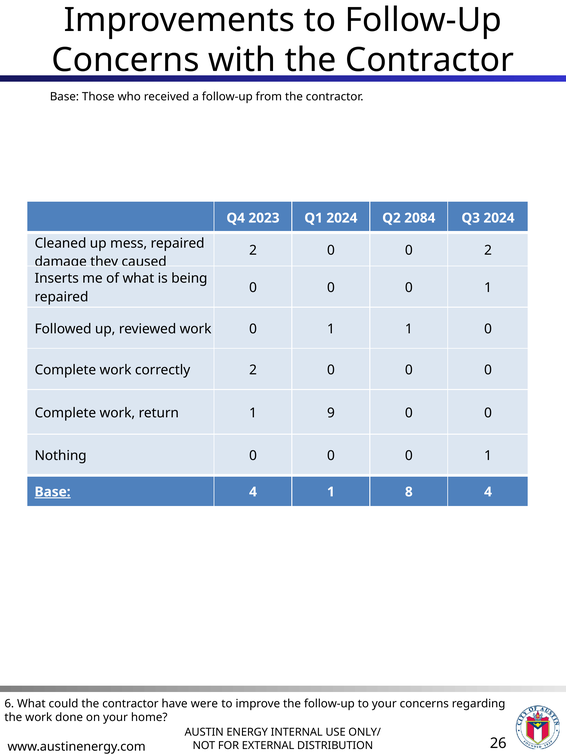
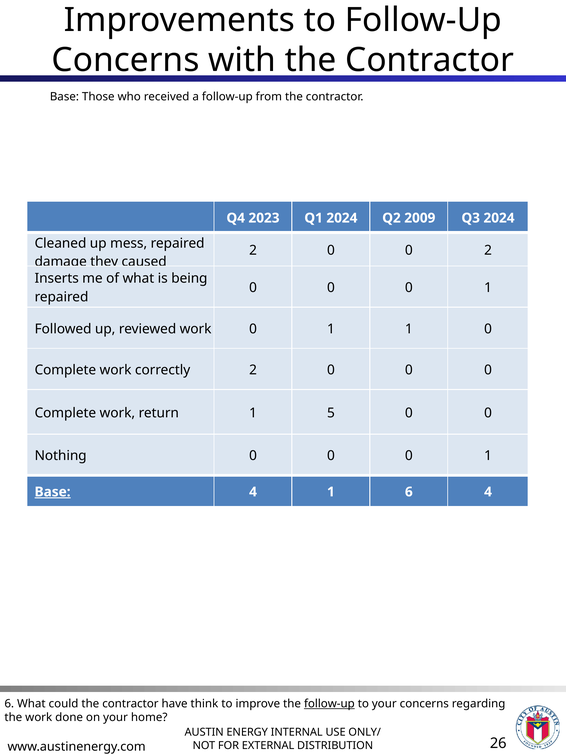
2084: 2084 -> 2009
9: 9 -> 5
1 8: 8 -> 6
were: were -> think
follow-up at (329, 703) underline: none -> present
